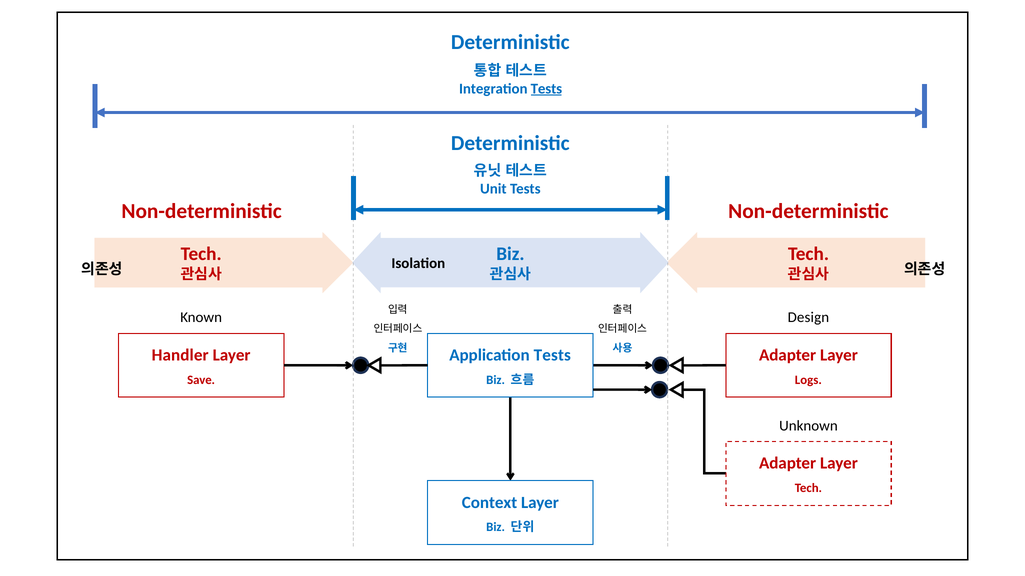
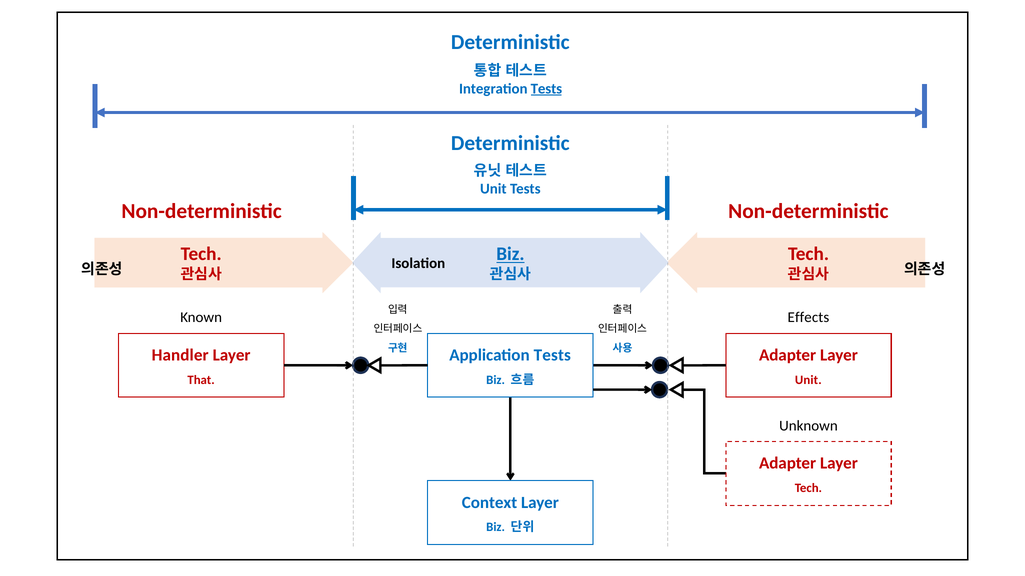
Biz at (510, 254) underline: none -> present
Design: Design -> Effects
Save: Save -> That
Logs at (808, 380): Logs -> Unit
